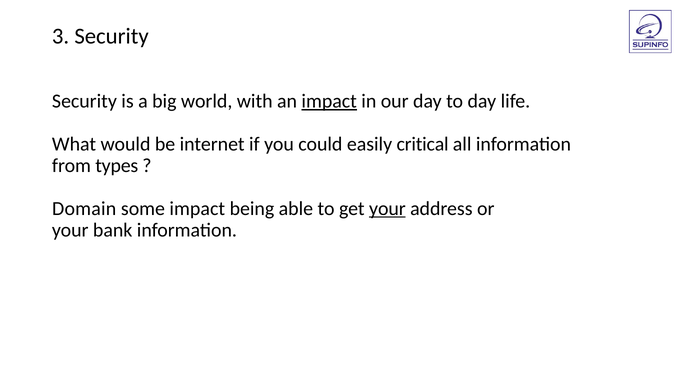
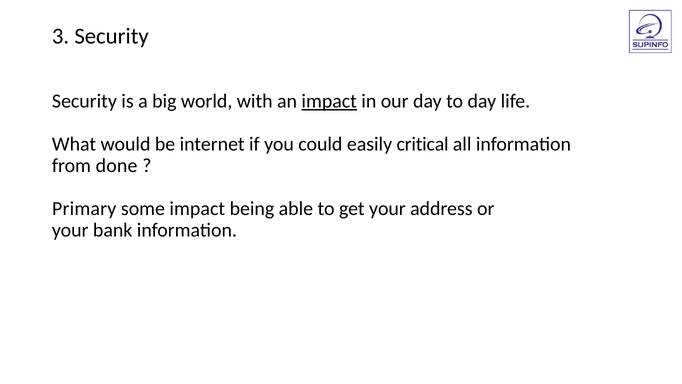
types: types -> done
Domain: Domain -> Primary
your at (387, 208) underline: present -> none
